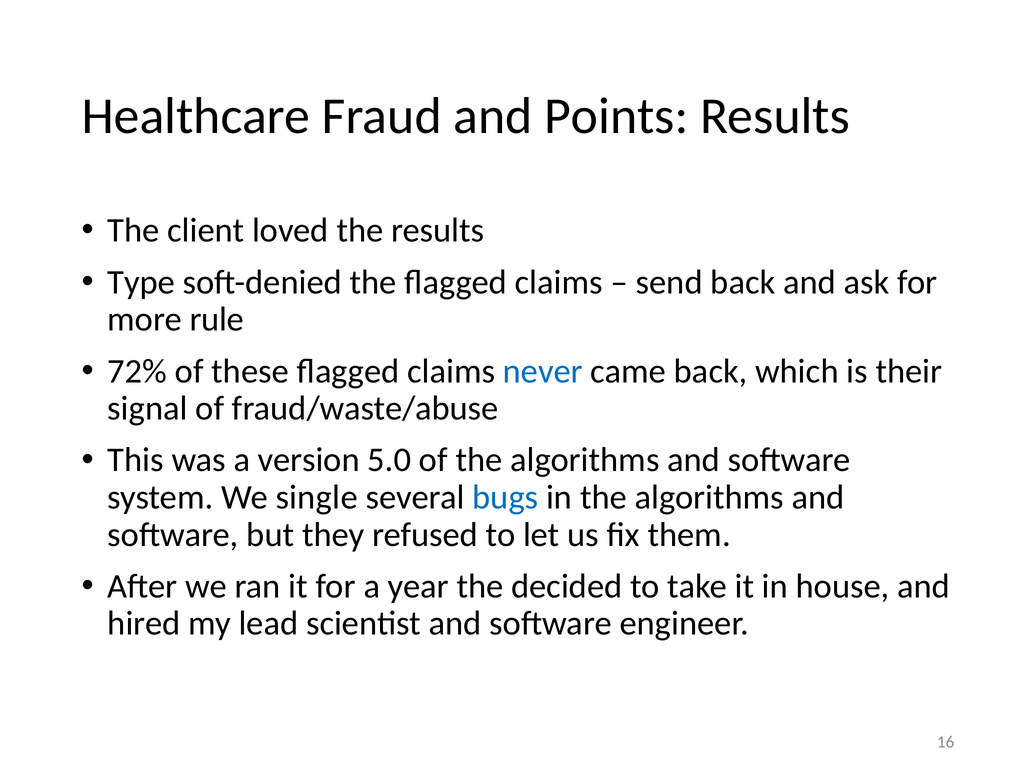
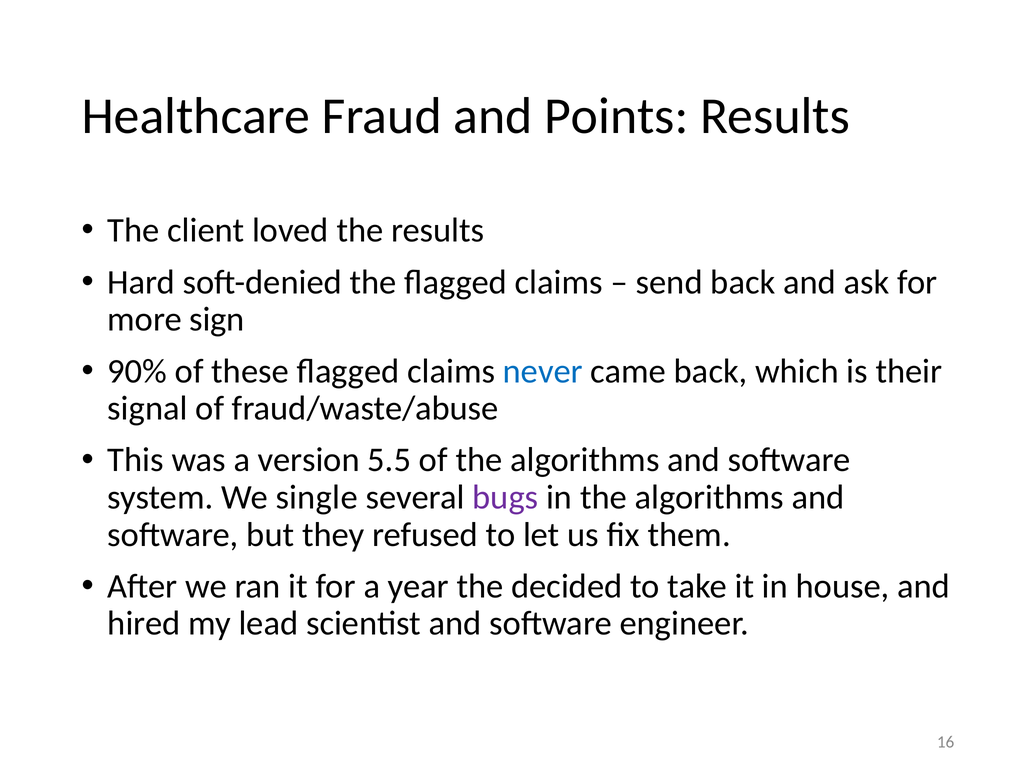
Type: Type -> Hard
rule: rule -> sign
72%: 72% -> 90%
5.0: 5.0 -> 5.5
bugs colour: blue -> purple
